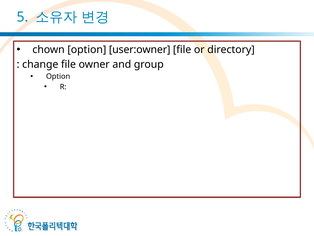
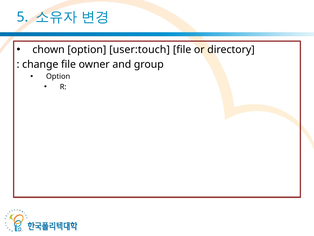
user:owner: user:owner -> user:touch
